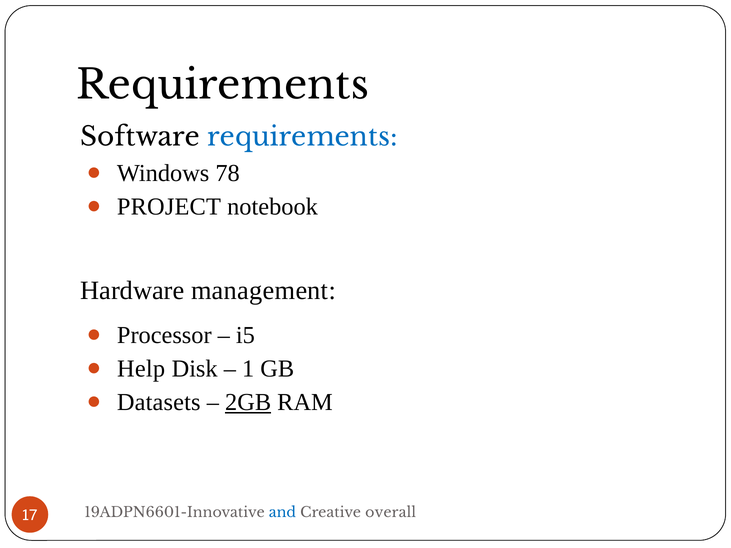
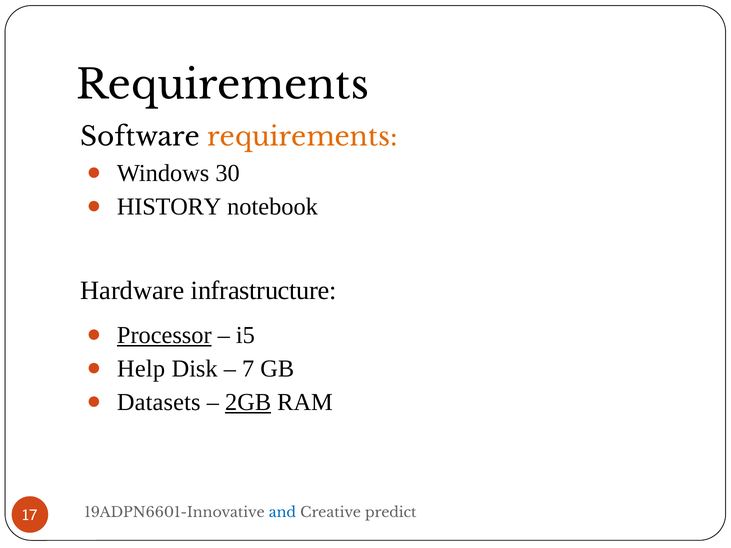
requirements at (302, 137) colour: blue -> orange
78: 78 -> 30
PROJECT: PROJECT -> HISTORY
management: management -> infrastructure
Processor underline: none -> present
1: 1 -> 7
overall: overall -> predict
